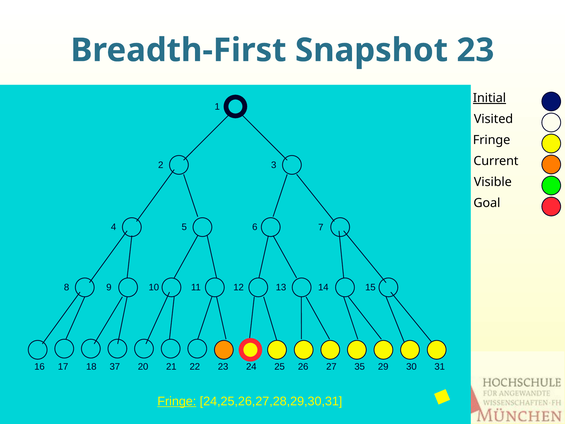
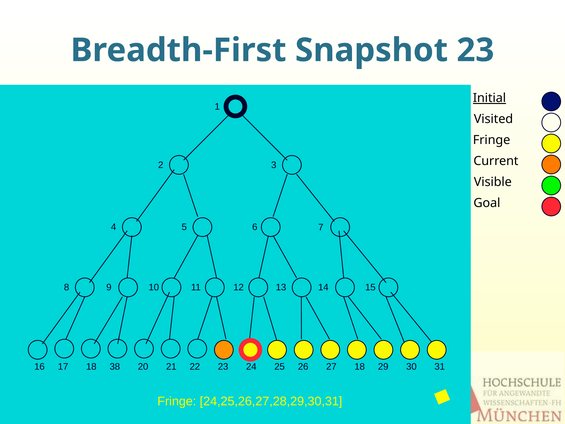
37: 37 -> 38
27 35: 35 -> 18
Fringe at (177, 401) underline: present -> none
